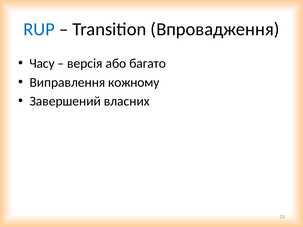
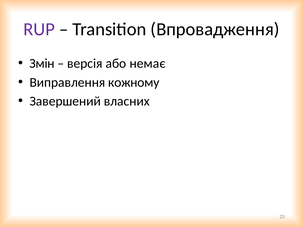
RUP colour: blue -> purple
Часу: Часу -> Змін
багато: багато -> немає
